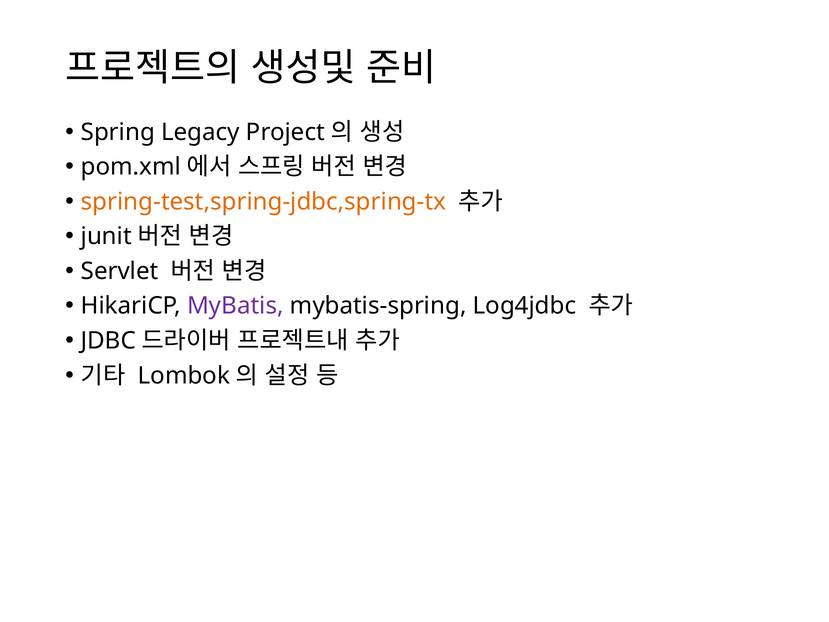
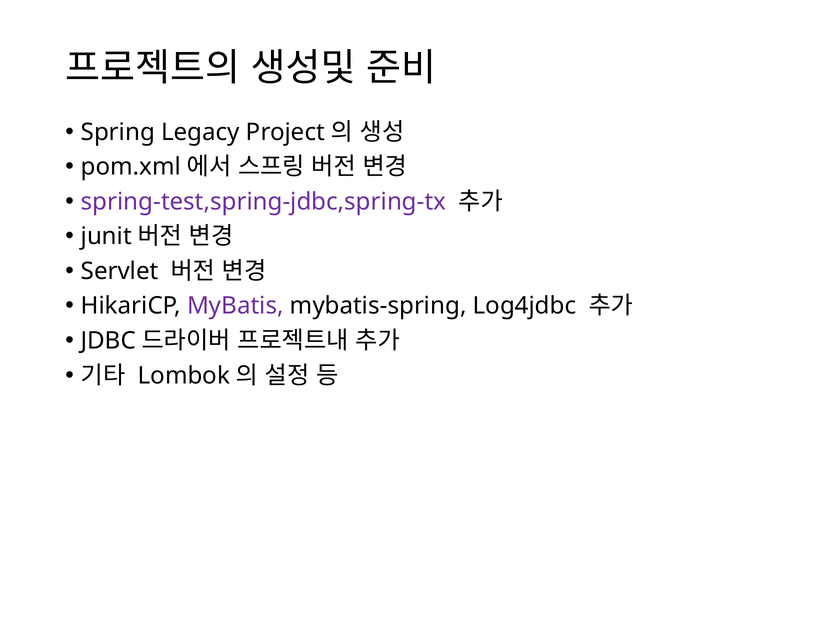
spring-test,spring-jdbc,spring-tx colour: orange -> purple
